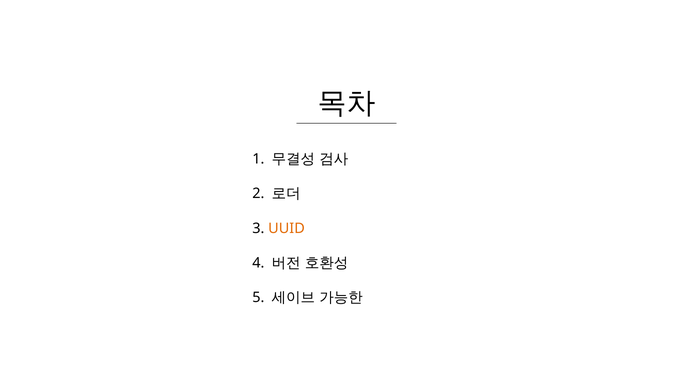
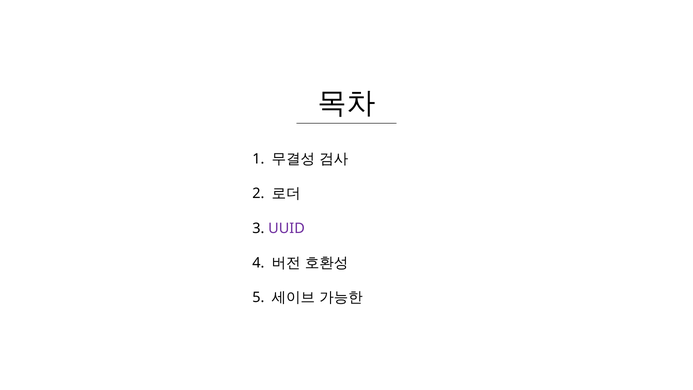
UUID colour: orange -> purple
